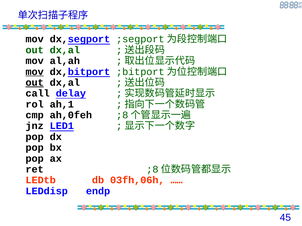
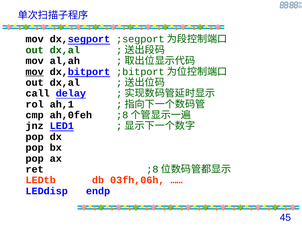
out at (35, 83) underline: present -> none
